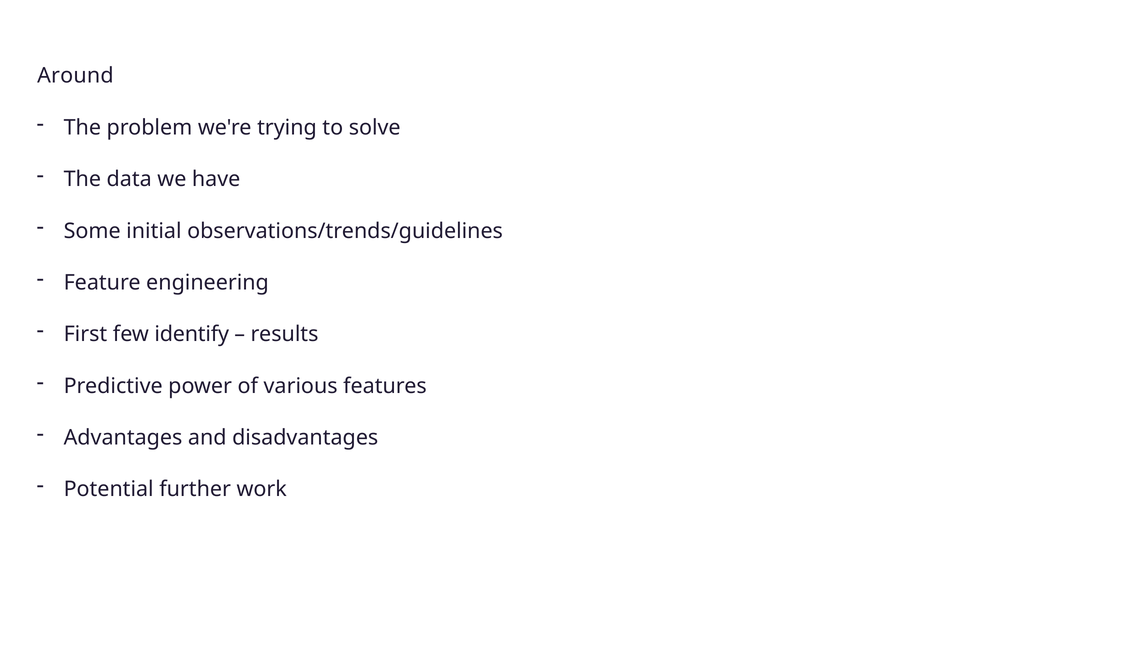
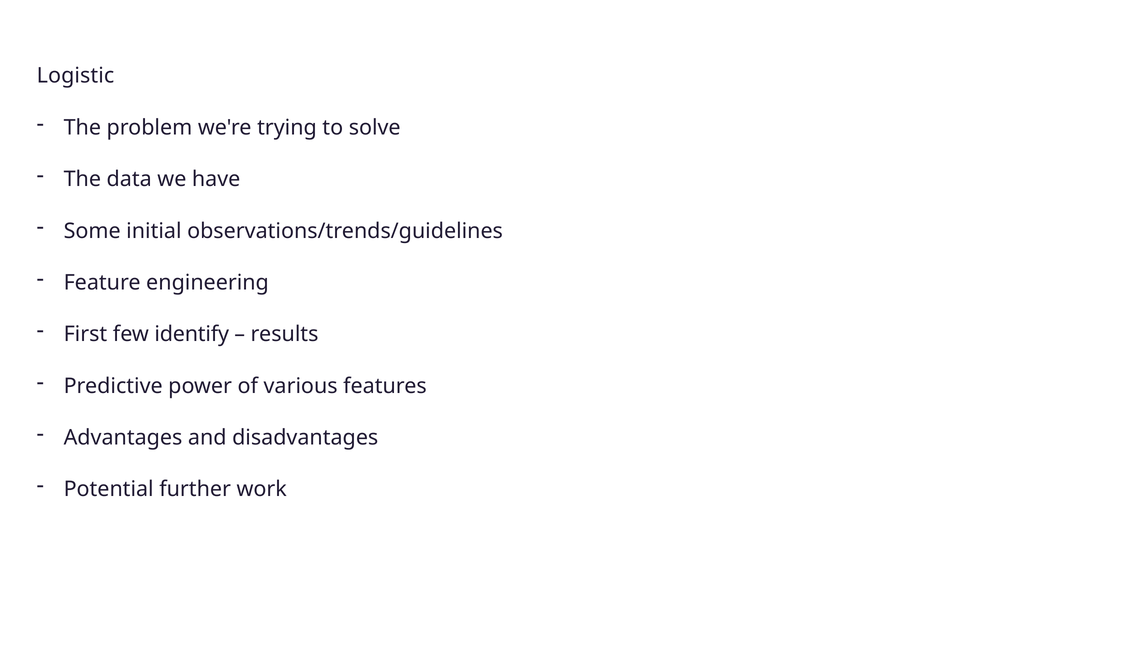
Around: Around -> Logistic
